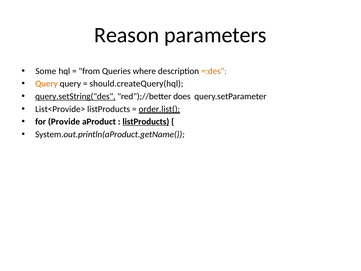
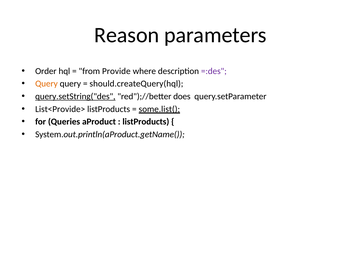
Some: Some -> Order
Queries: Queries -> Provide
=:des colour: orange -> purple
order.list(: order.list( -> some.list(
Provide: Provide -> Queries
listProducts at (146, 122) underline: present -> none
